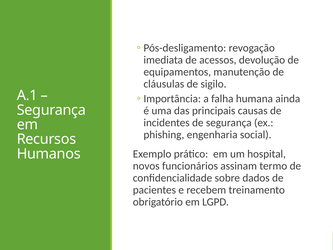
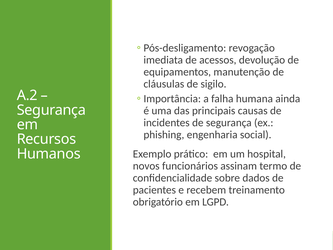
A.1: A.1 -> A.2
